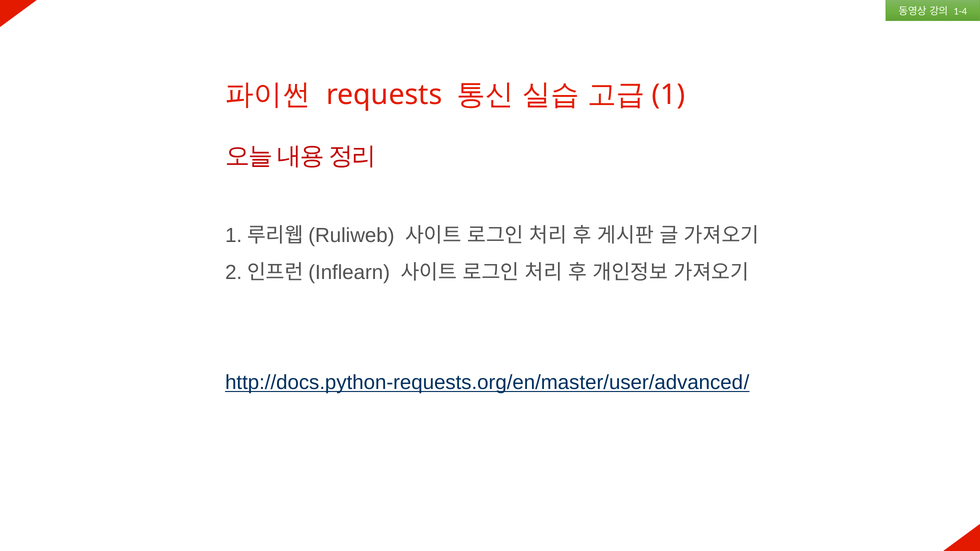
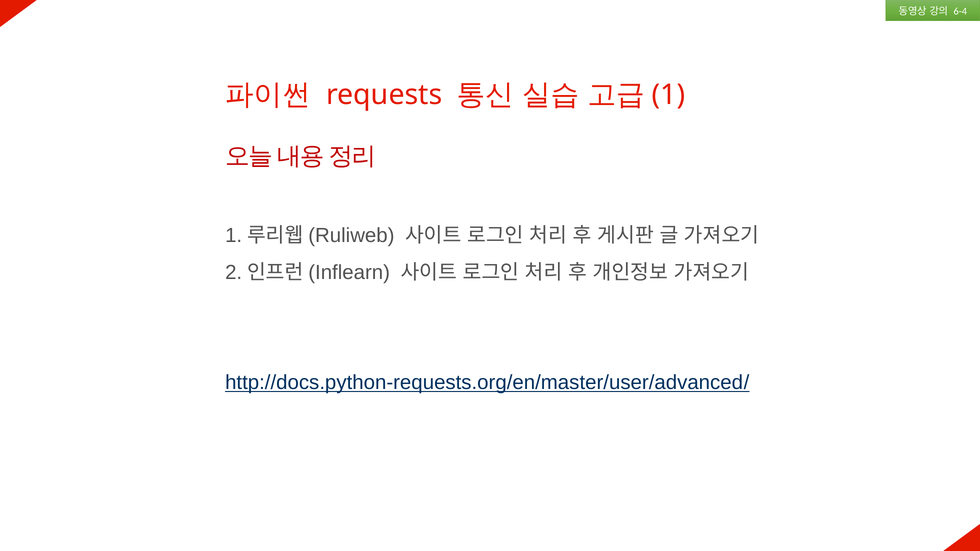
1-4: 1-4 -> 6-4
